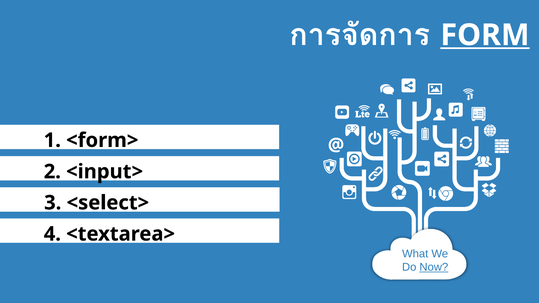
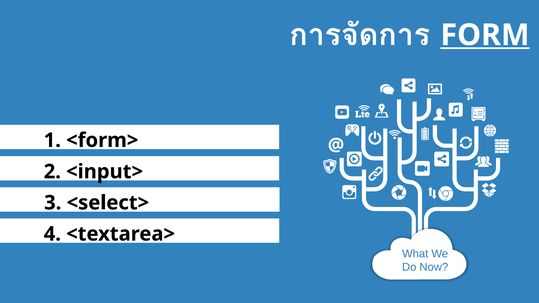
Now underline: present -> none
